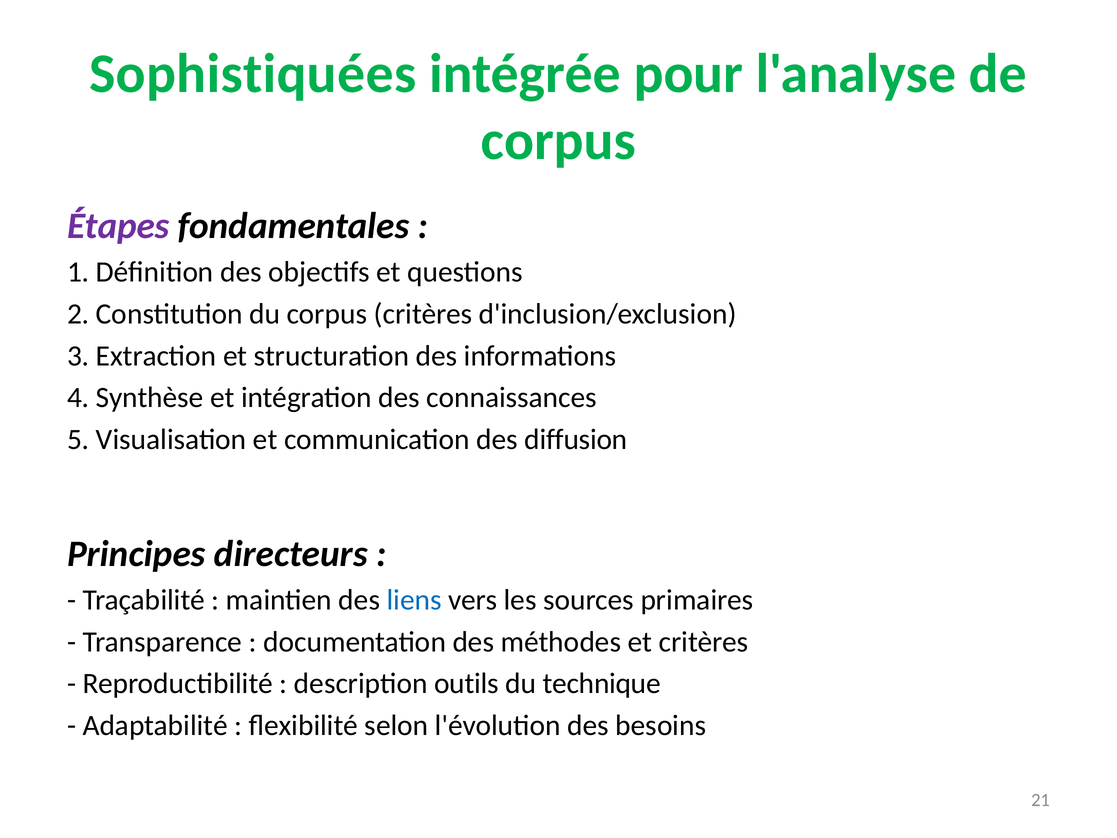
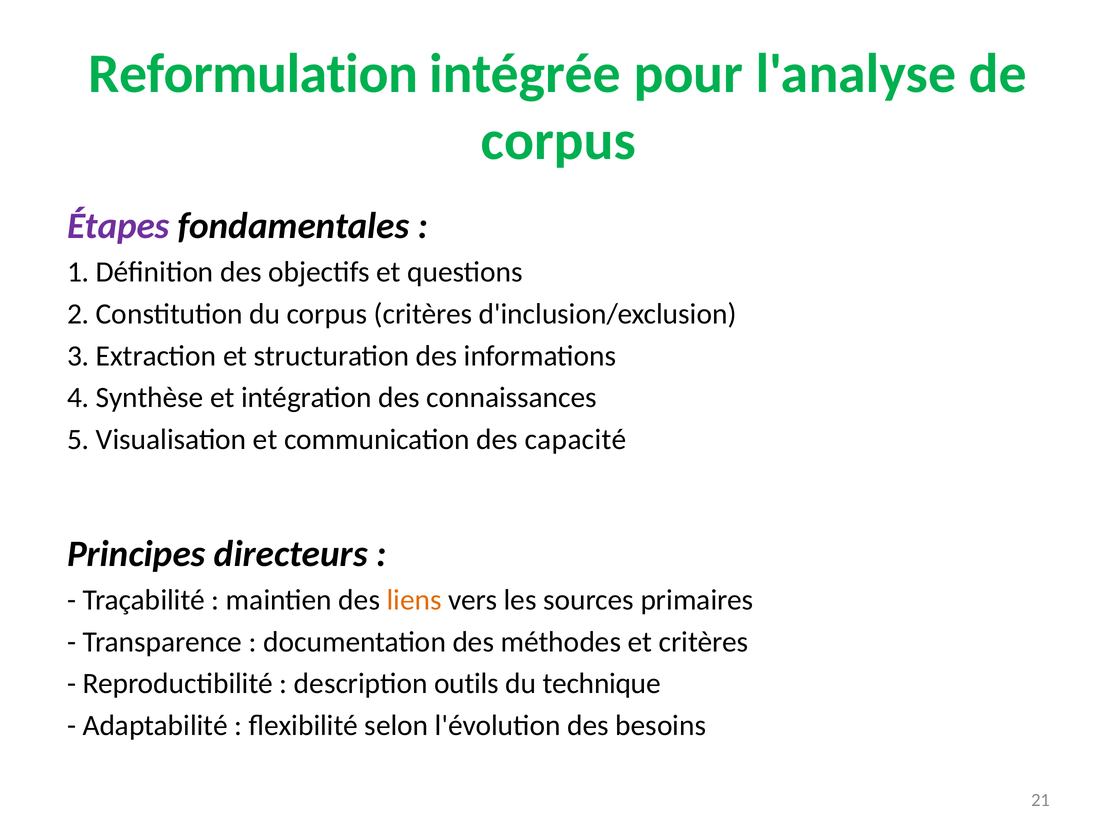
Sophistiquées: Sophistiquées -> Reformulation
diffusion: diffusion -> capacité
liens colour: blue -> orange
